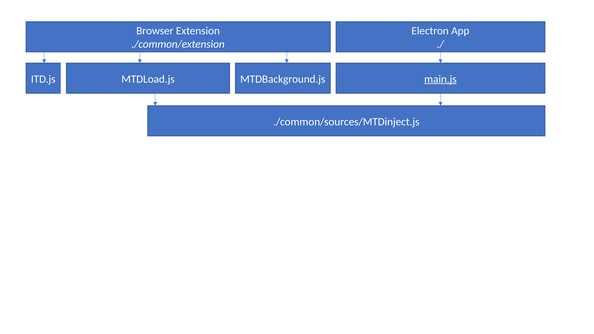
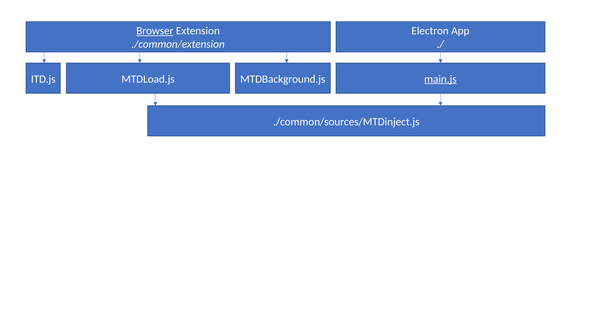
Browser underline: none -> present
